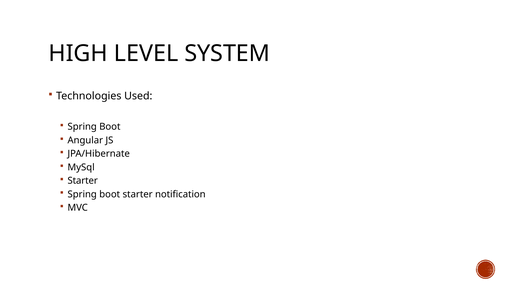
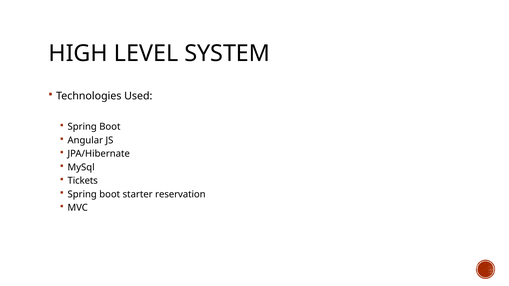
Starter at (83, 181): Starter -> Tickets
notification: notification -> reservation
